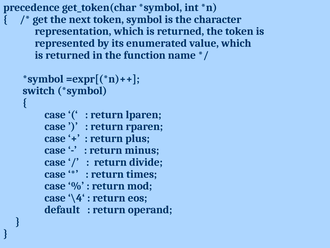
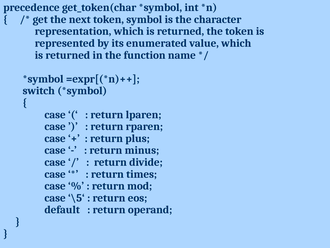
\4‘: \4‘ -> \5‘
